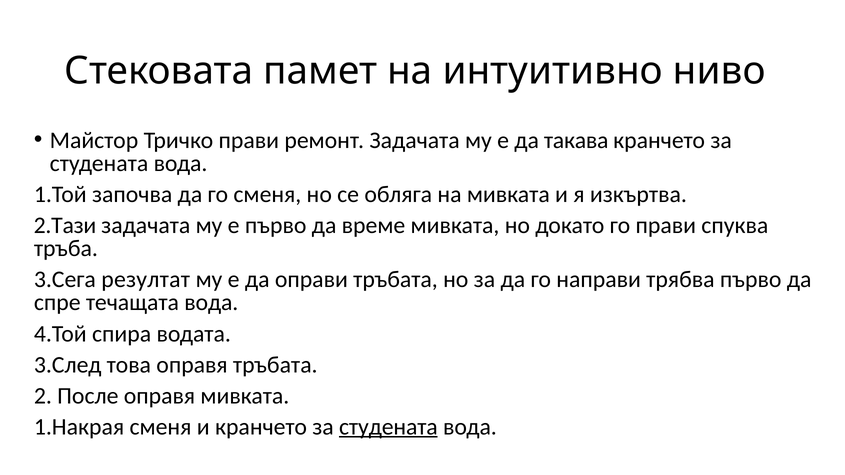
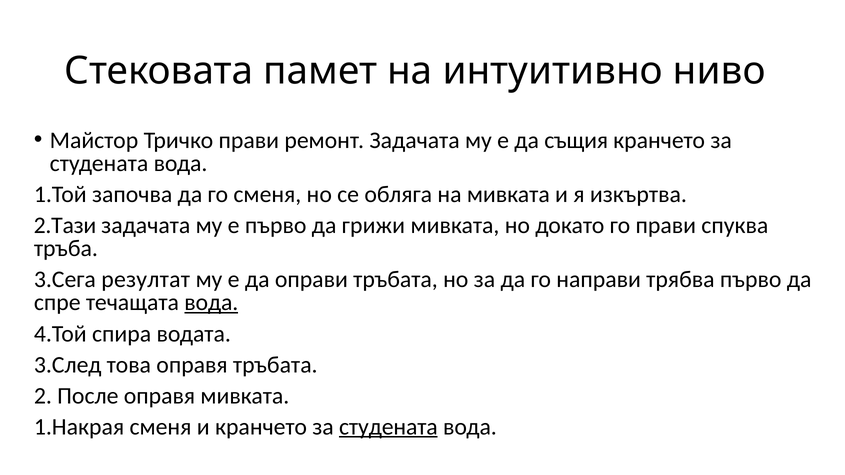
такава: такава -> същия
време: време -> грижи
вода at (211, 303) underline: none -> present
